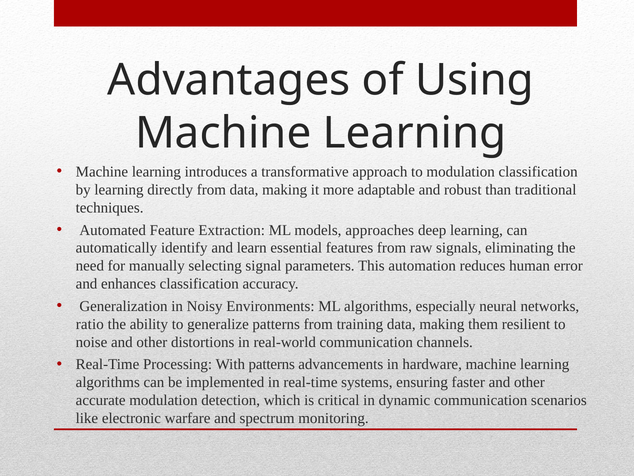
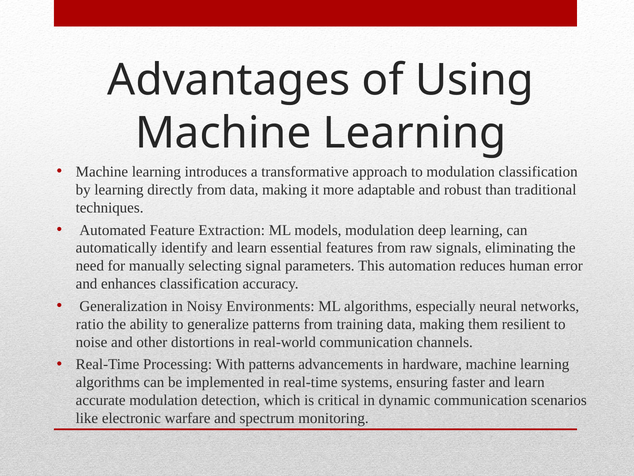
models approaches: approaches -> modulation
faster and other: other -> learn
